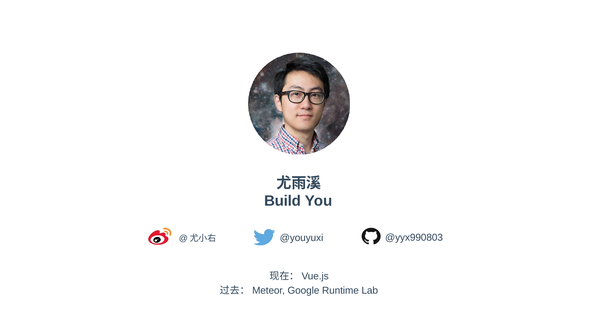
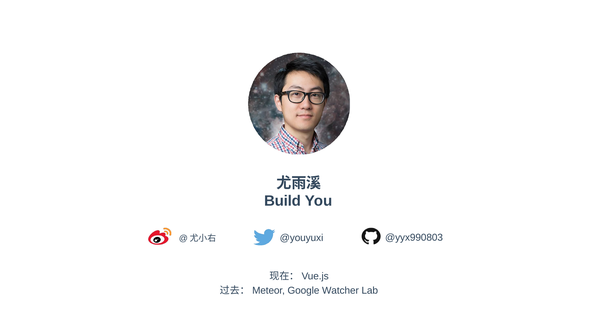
Runtime: Runtime -> Watcher
